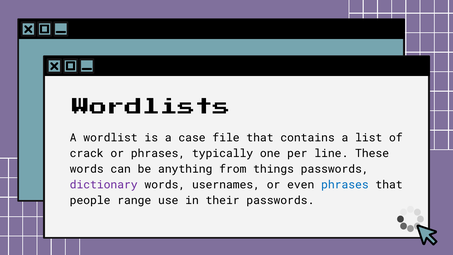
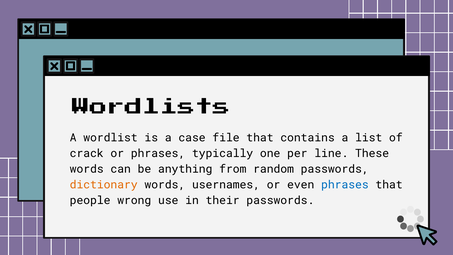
things: things -> random
dictionary colour: purple -> orange
range: range -> wrong
